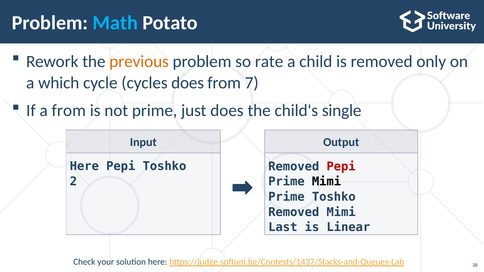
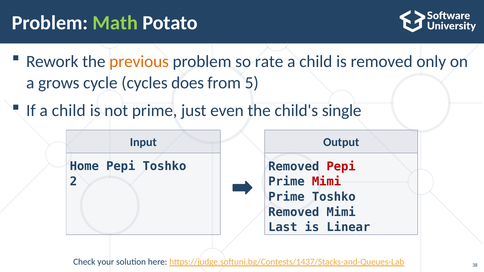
Math colour: light blue -> light green
which: which -> grows
7: 7 -> 5
If a from: from -> child
just does: does -> even
Here at (84, 166): Here -> Home
Mimi at (327, 182) colour: black -> red
